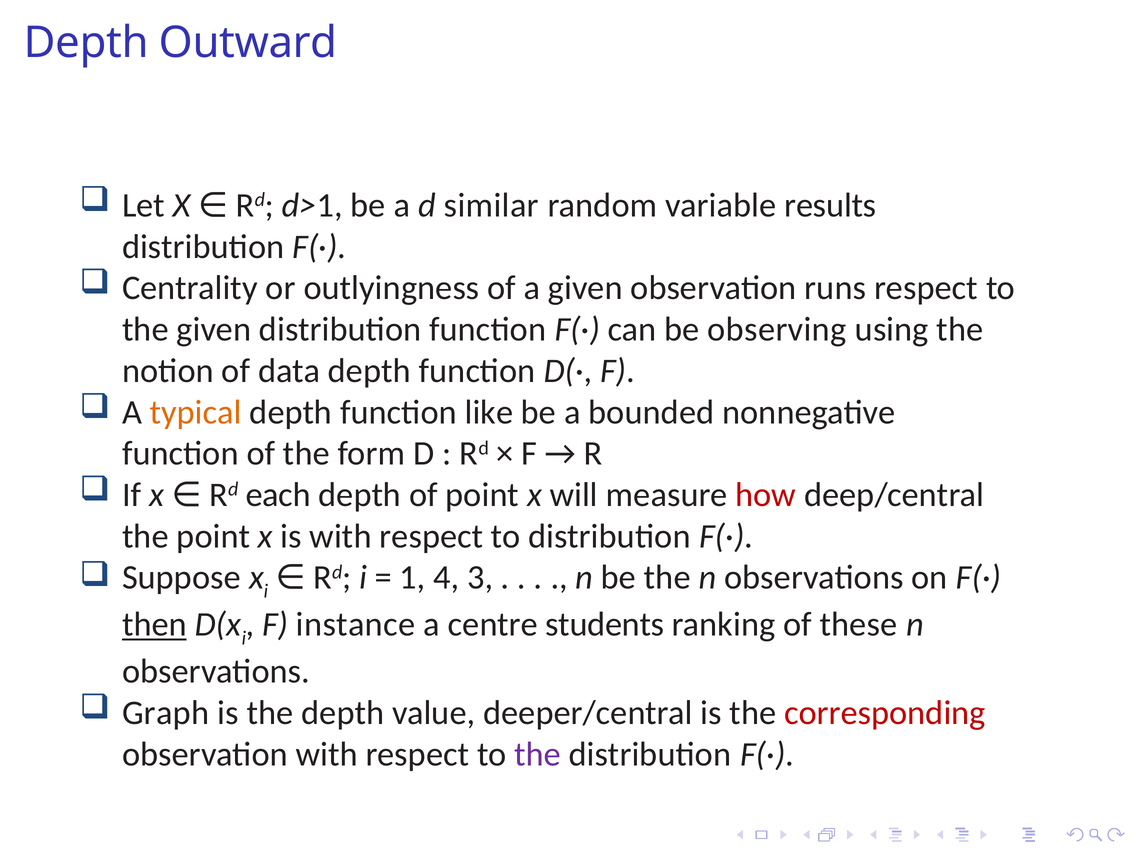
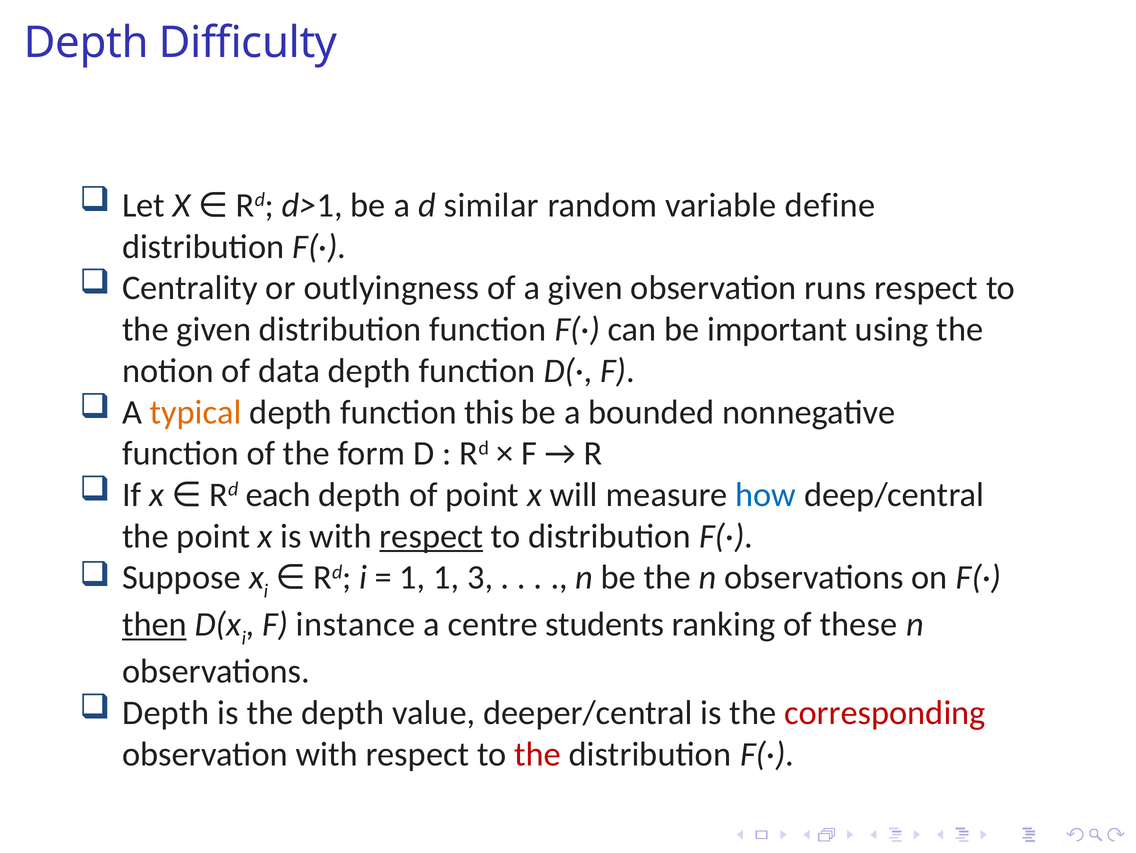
Outward: Outward -> Difficulty
results: results -> define
observing: observing -> important
like: like -> this
how colour: red -> blue
respect at (431, 536) underline: none -> present
1 4: 4 -> 1
Graph at (166, 713): Graph -> Depth
the at (538, 754) colour: purple -> red
